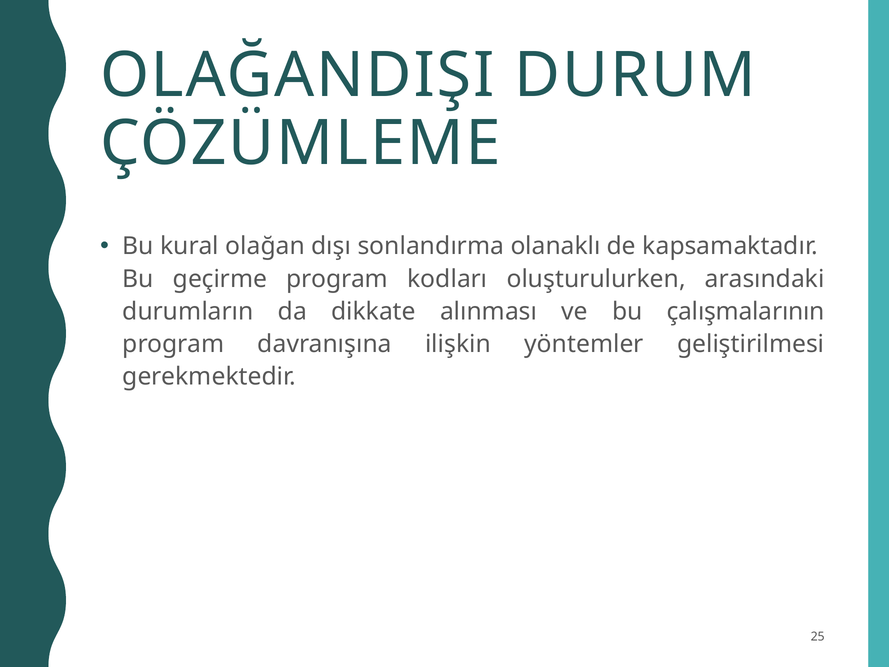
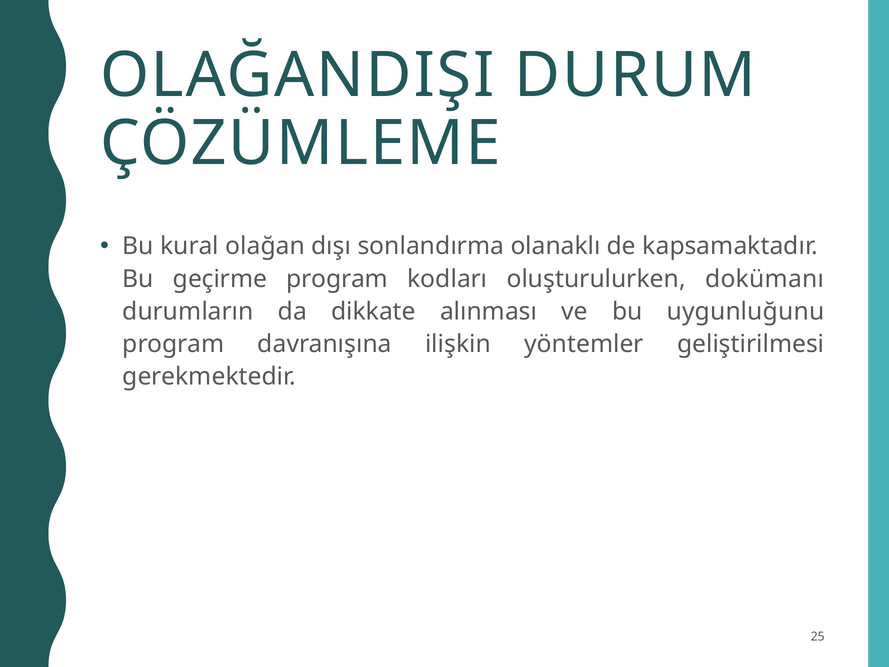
arasındaki: arasındaki -> dokümanı
çalışmalarının: çalışmalarının -> uygunluğunu
